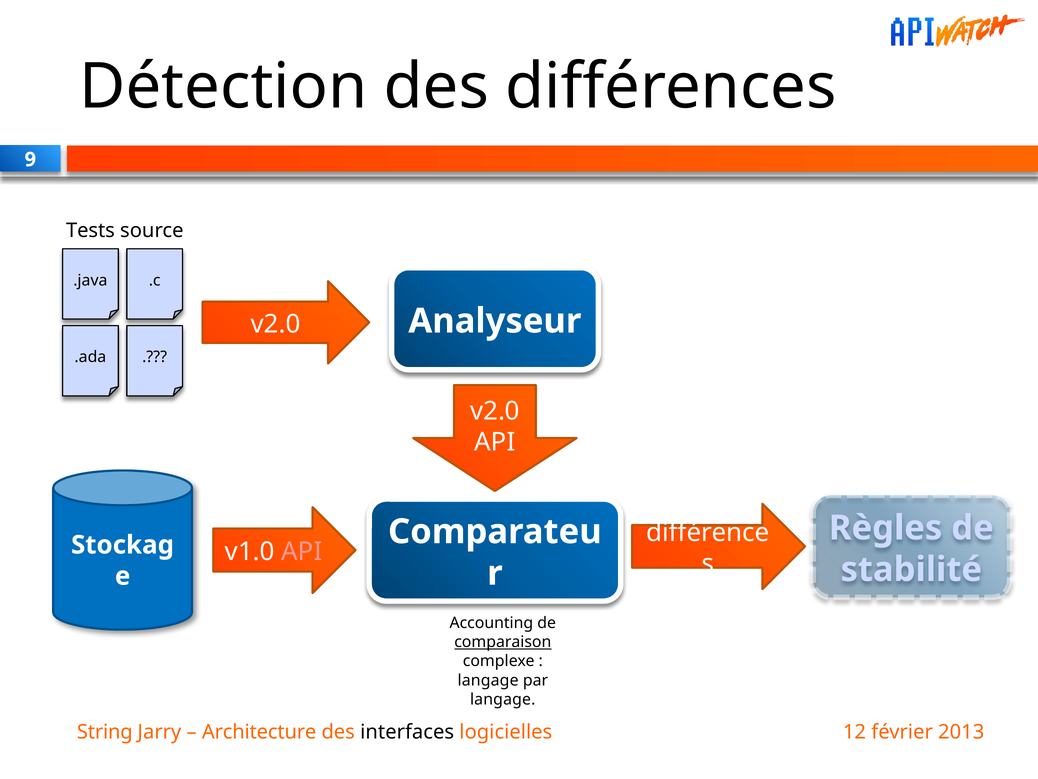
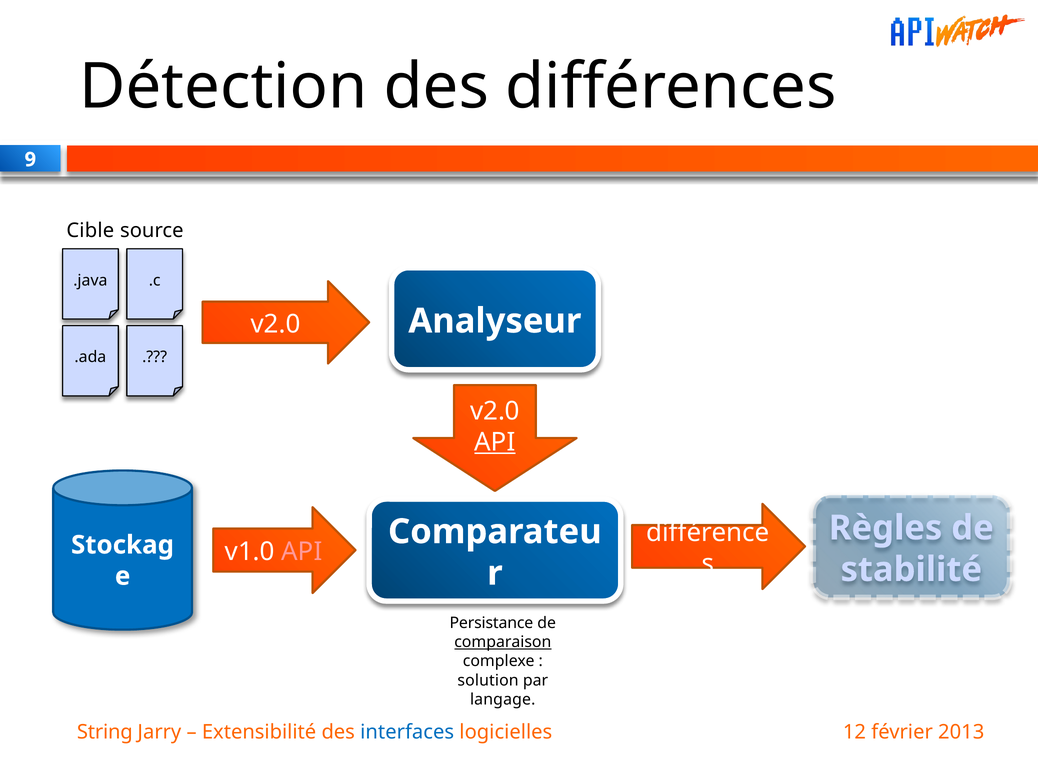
Tests: Tests -> Cible
API at (495, 442) underline: none -> present
Accounting: Accounting -> Persistance
langage at (488, 680): langage -> solution
Architecture: Architecture -> Extensibilité
interfaces colour: black -> blue
